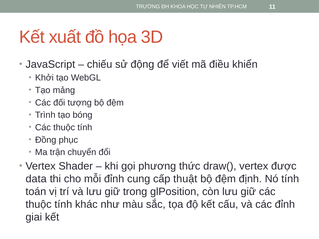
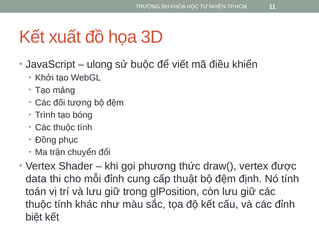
chiếu: chiếu -> ulong
động: động -> buộc
giai: giai -> biệt
